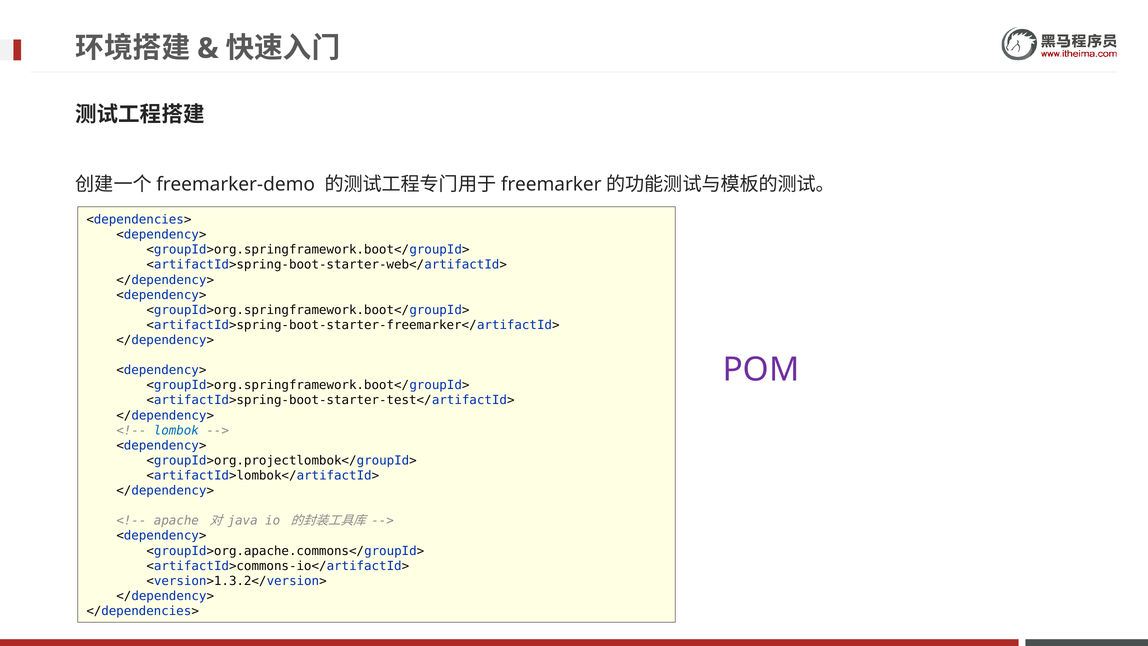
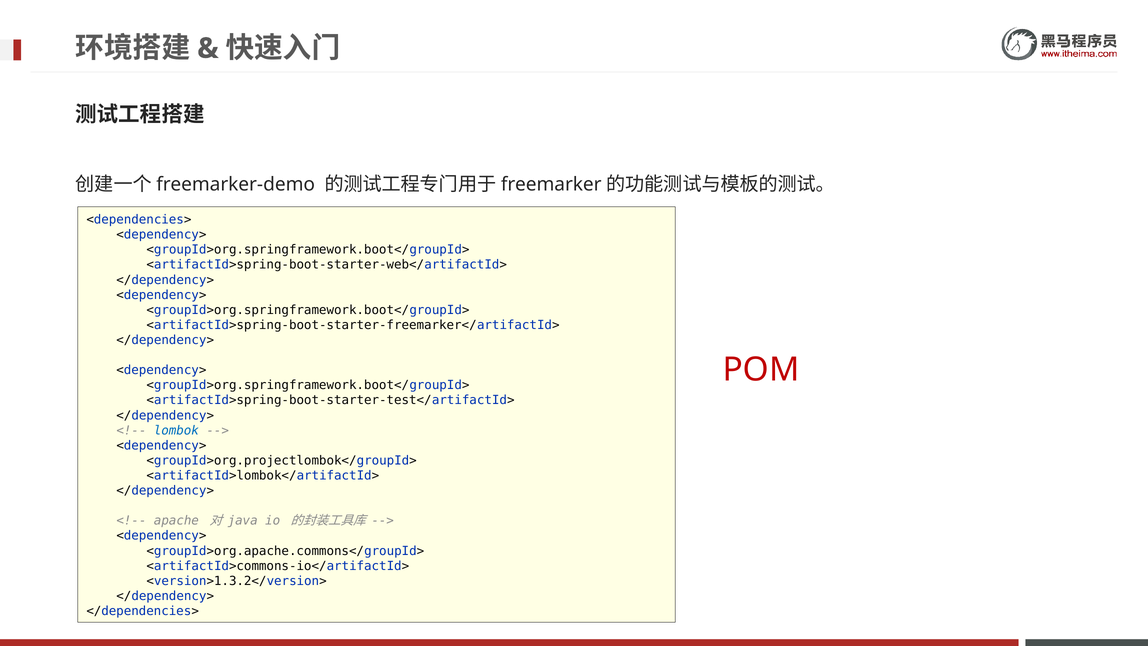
POM colour: purple -> red
